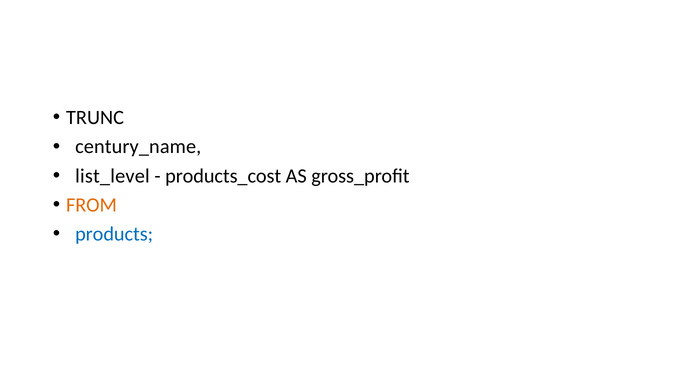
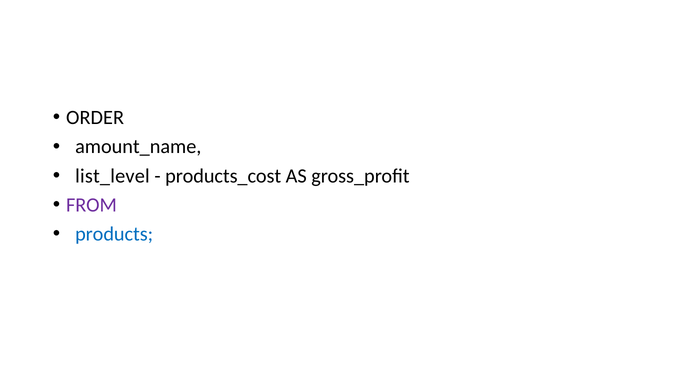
TRUNC: TRUNC -> ORDER
century_name: century_name -> amount_name
FROM colour: orange -> purple
